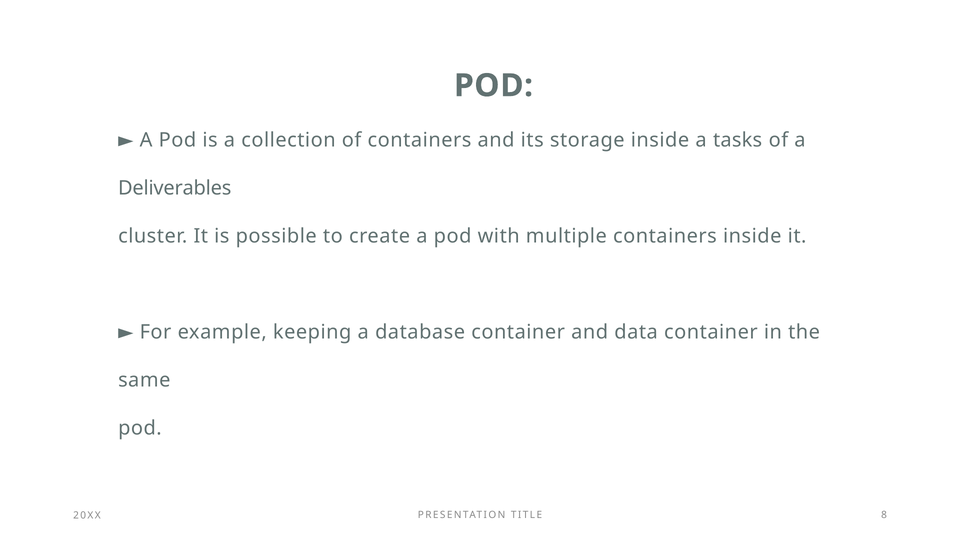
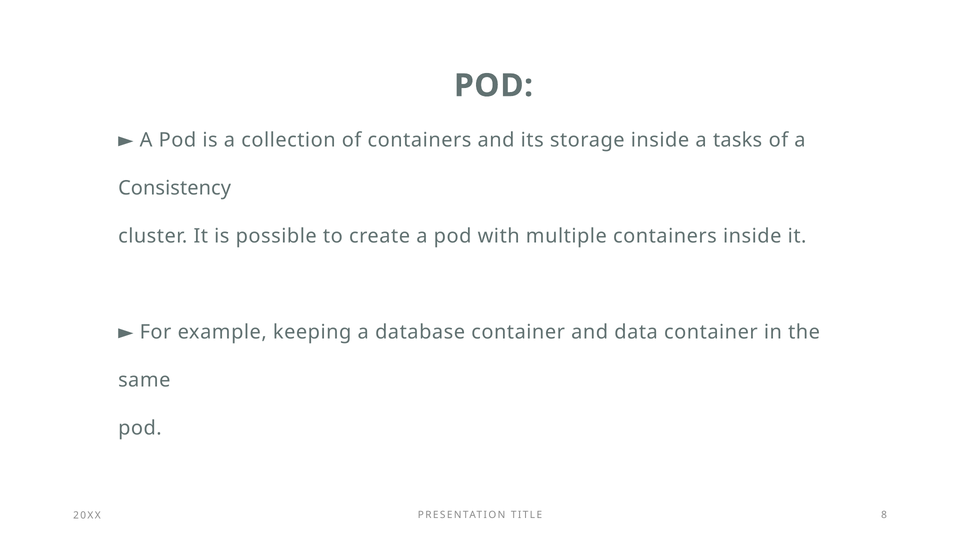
Deliverables: Deliverables -> Consistency
